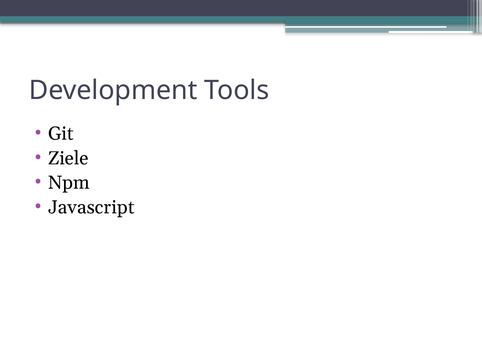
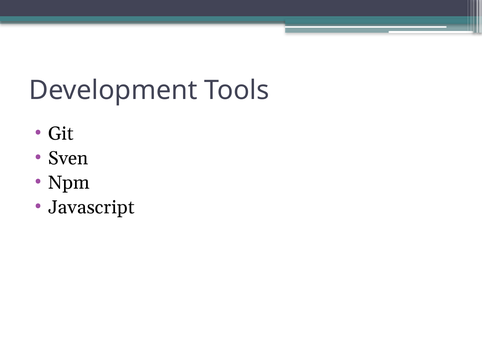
Ziele: Ziele -> Sven
